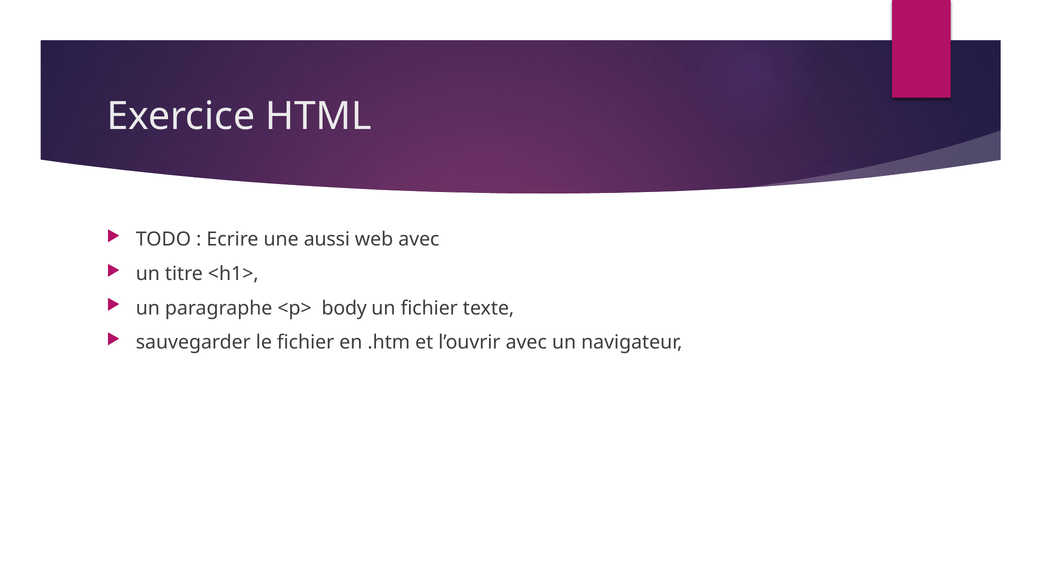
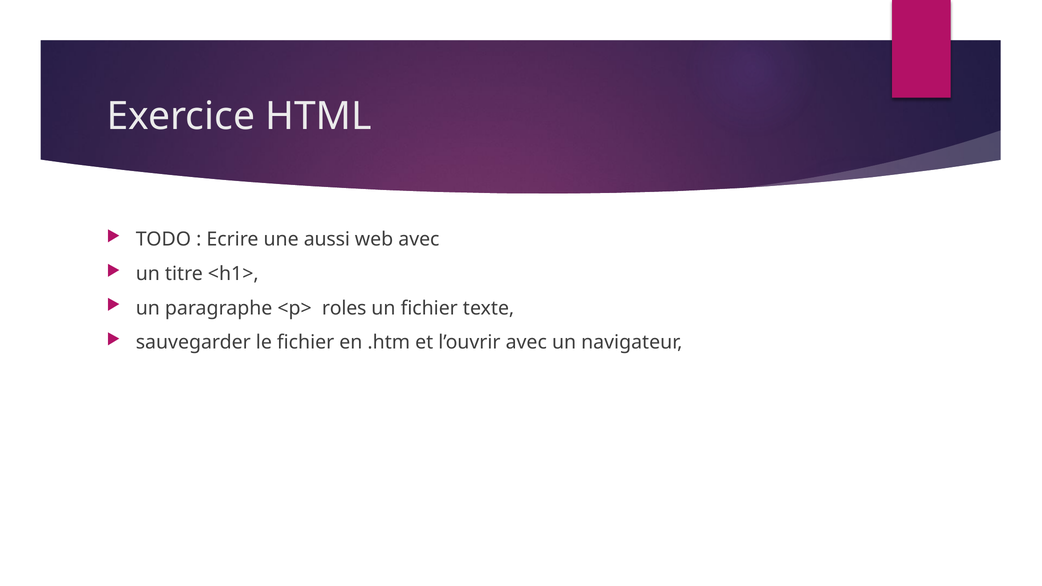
body: body -> roles
